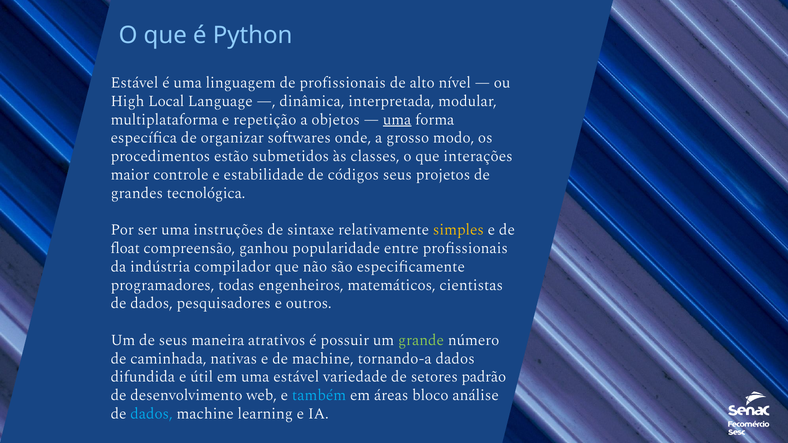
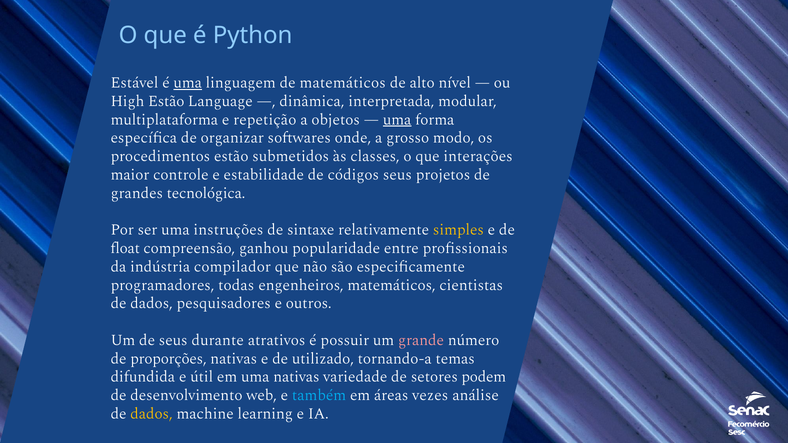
uma at (188, 83) underline: none -> present
de profissionais: profissionais -> matemáticos
High Local: Local -> Estão
maneira: maneira -> durante
grande colour: light green -> pink
caminhada: caminhada -> proporções
de machine: machine -> utilizado
tornando-a dados: dados -> temas
uma estável: estável -> nativas
padrão: padrão -> podem
bloco: bloco -> vezes
dados at (152, 414) colour: light blue -> yellow
